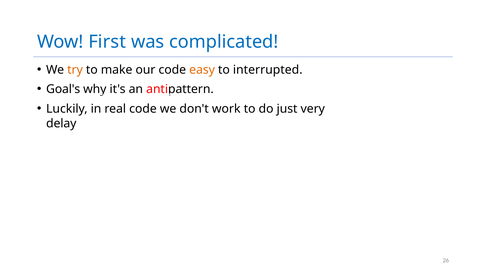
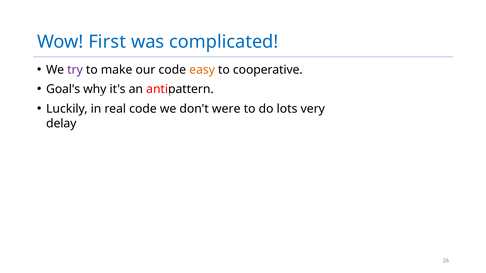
try colour: orange -> purple
interrupted: interrupted -> cooperative
work: work -> were
just: just -> lots
